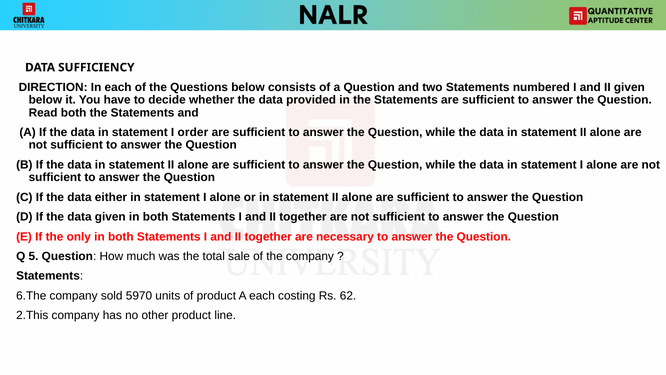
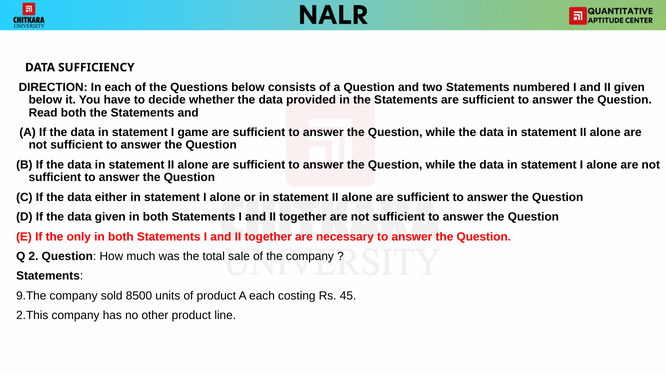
order: order -> game
5: 5 -> 2
6.The: 6.The -> 9.The
5970: 5970 -> 8500
62: 62 -> 45
